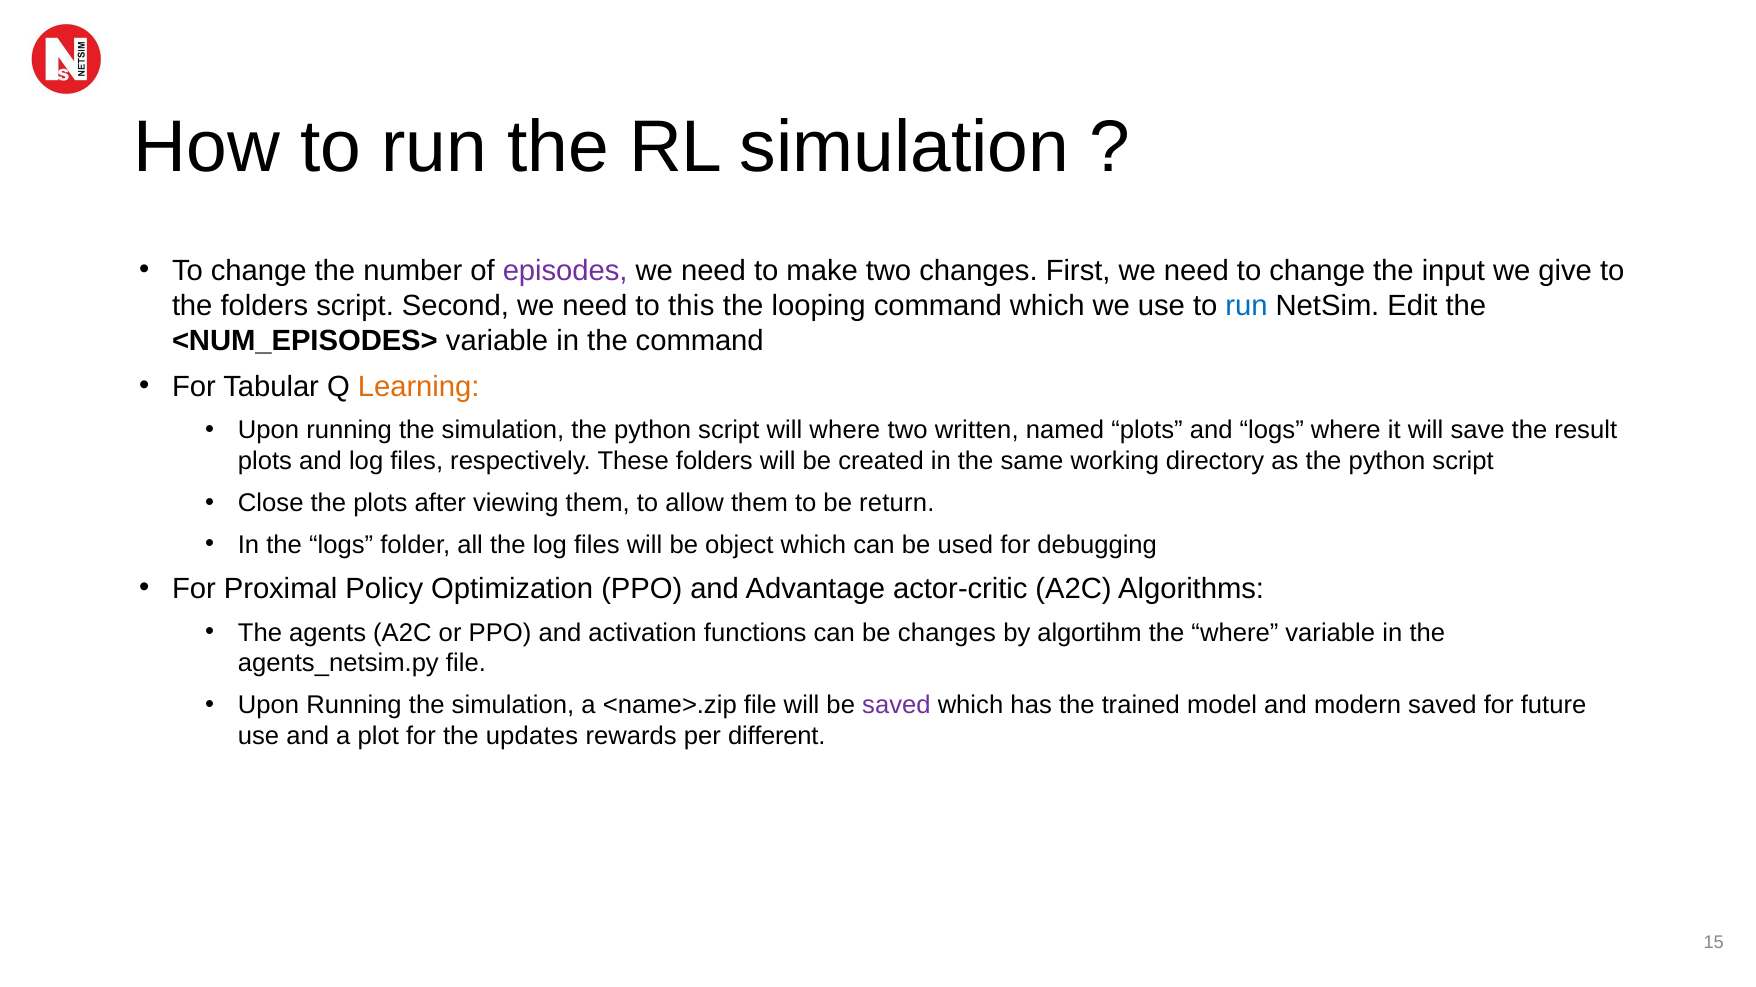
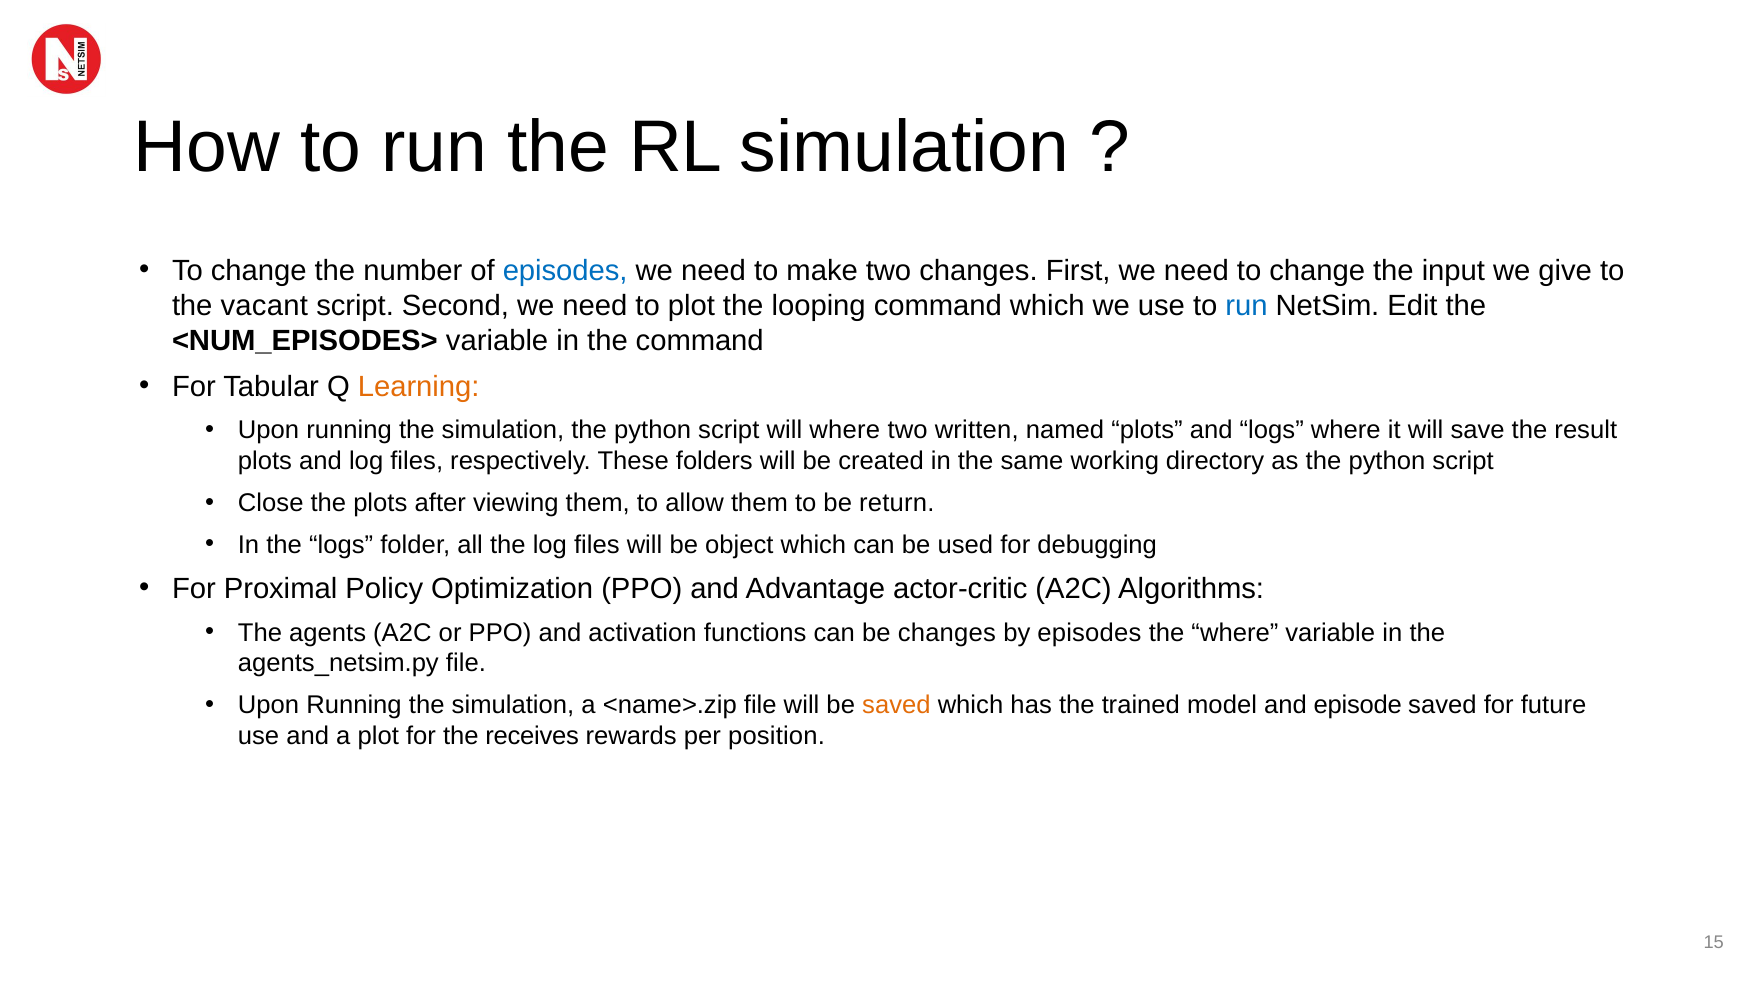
episodes at (565, 271) colour: purple -> blue
the folders: folders -> vacant
to this: this -> plot
by algortihm: algortihm -> episodes
saved at (896, 706) colour: purple -> orange
modern: modern -> episode
updates: updates -> receives
different: different -> position
